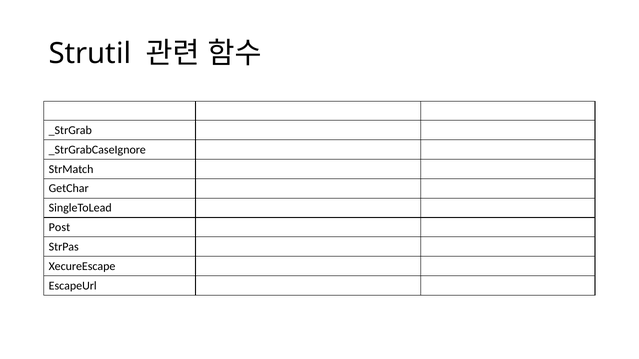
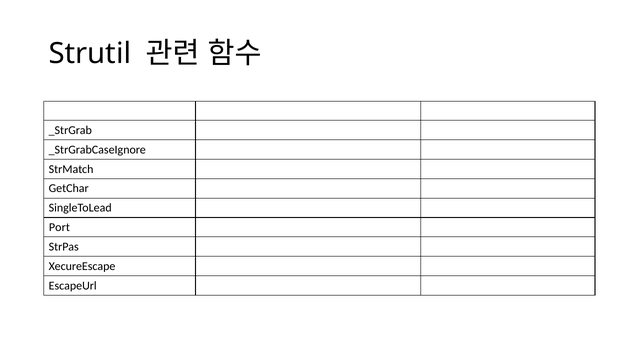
Post: Post -> Port
